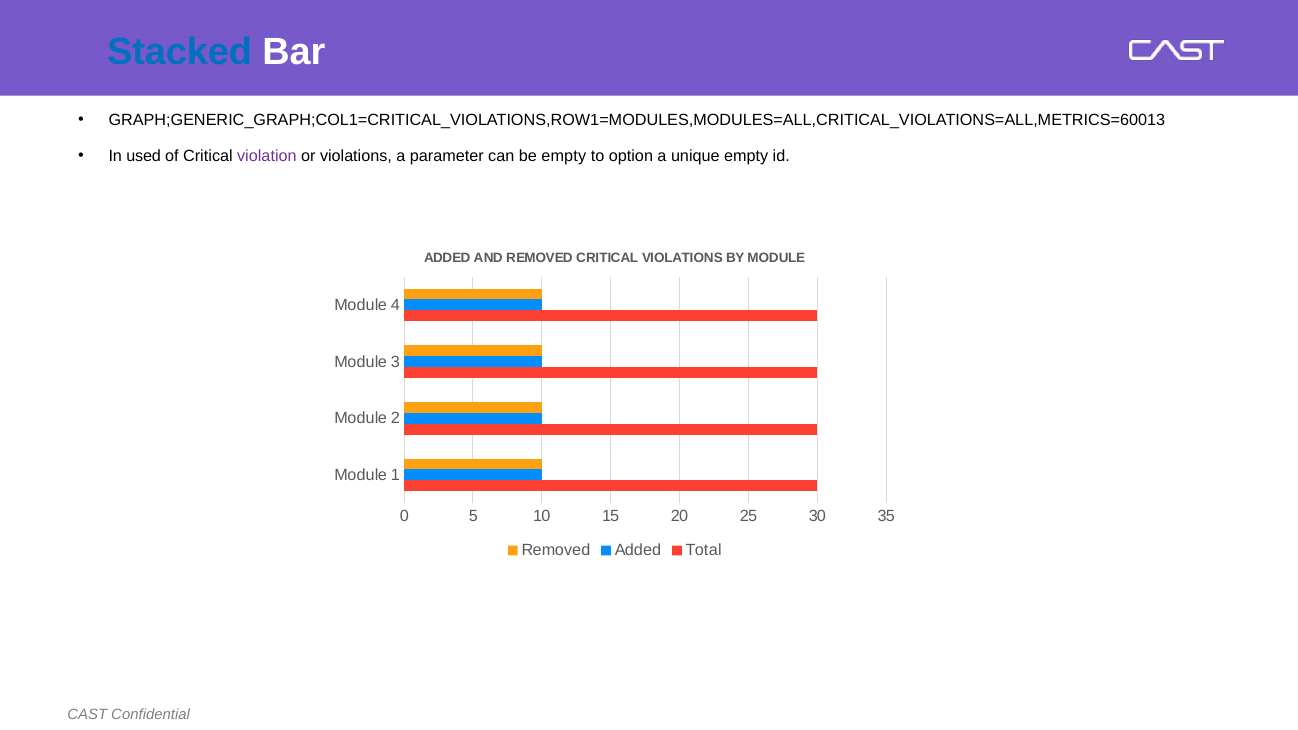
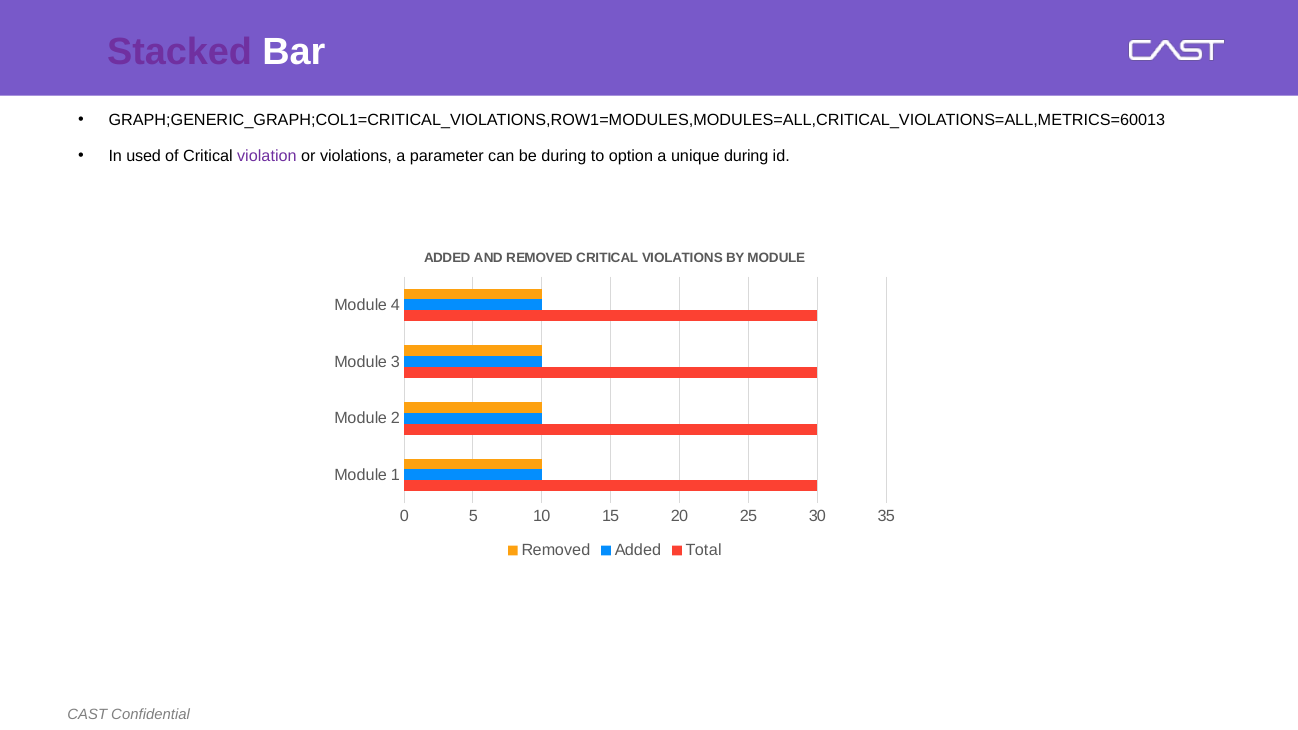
Stacked colour: blue -> purple
be empty: empty -> during
unique empty: empty -> during
